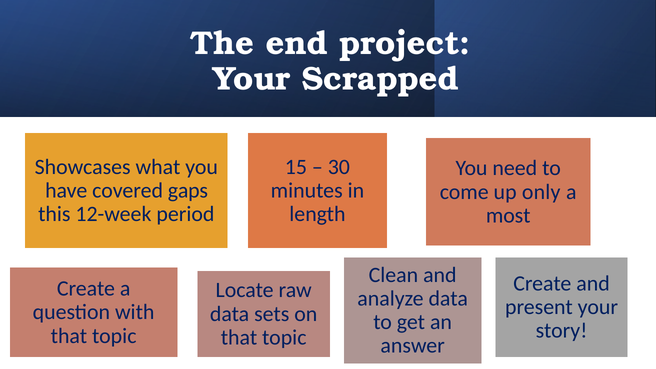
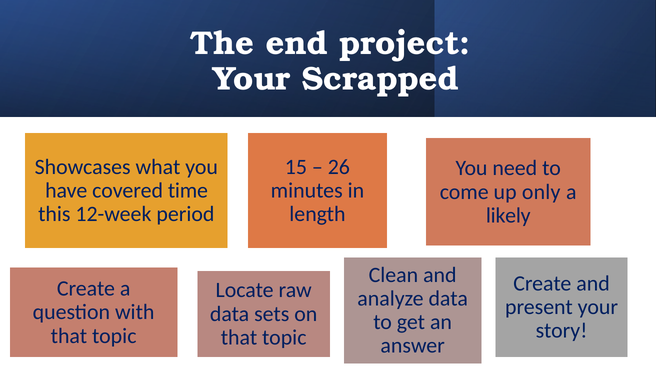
30: 30 -> 26
gaps: gaps -> time
most: most -> likely
